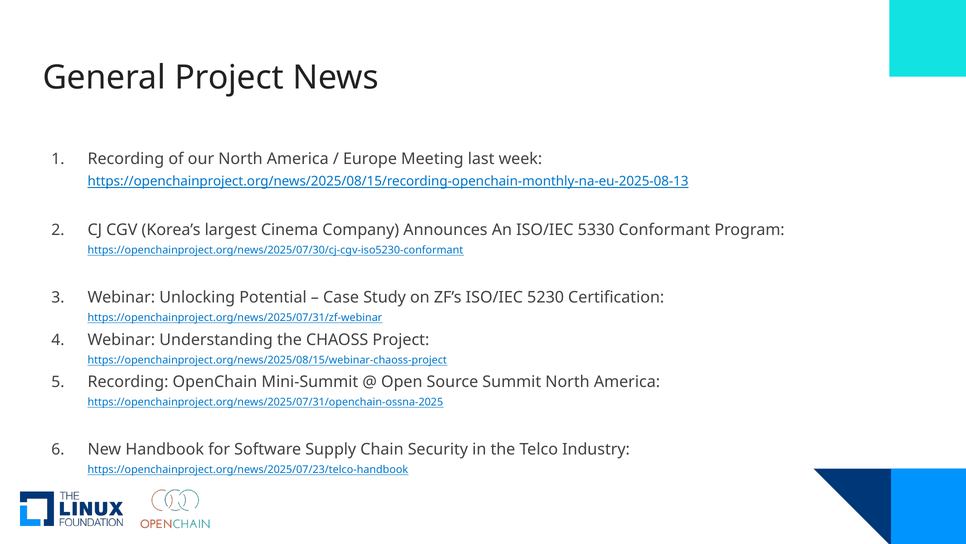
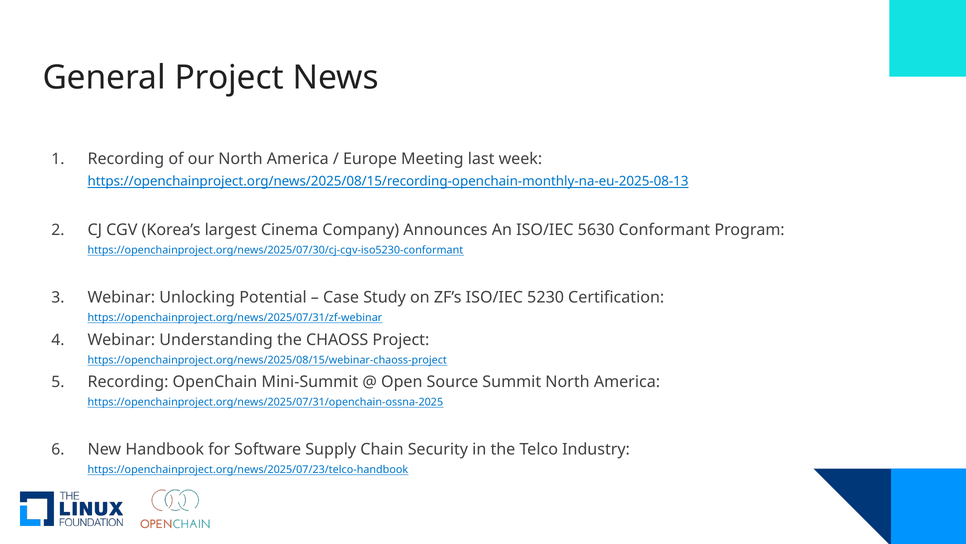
5330: 5330 -> 5630
